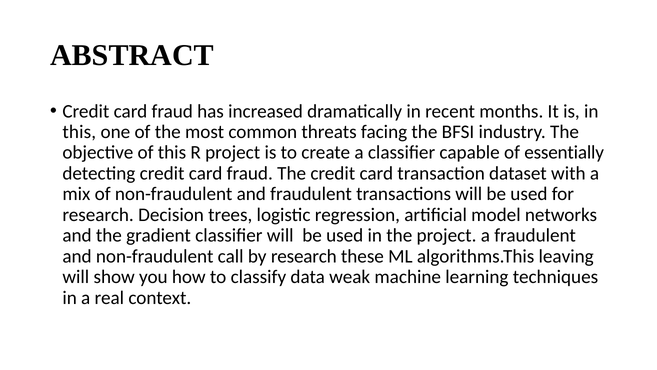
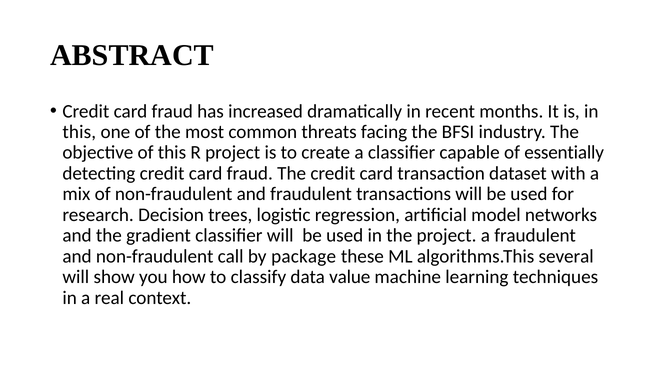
by research: research -> package
leaving: leaving -> several
weak: weak -> value
